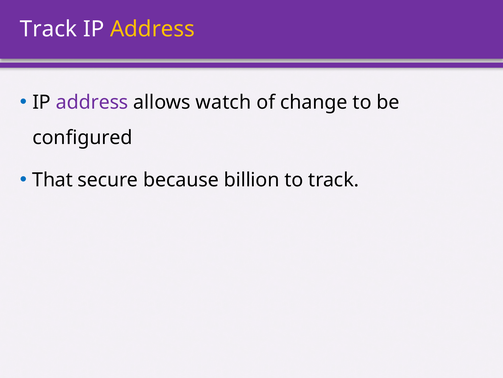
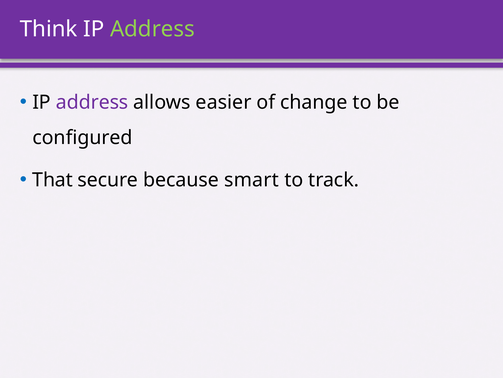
Track at (49, 29): Track -> Think
Address at (152, 29) colour: yellow -> light green
watch: watch -> easier
billion: billion -> smart
